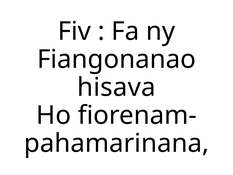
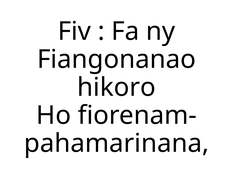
hisava: hisava -> hikoro
